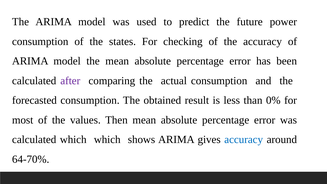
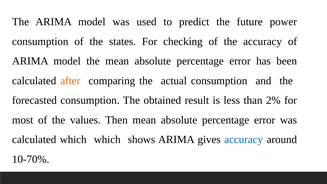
after colour: purple -> orange
0%: 0% -> 2%
64-70%: 64-70% -> 10-70%
